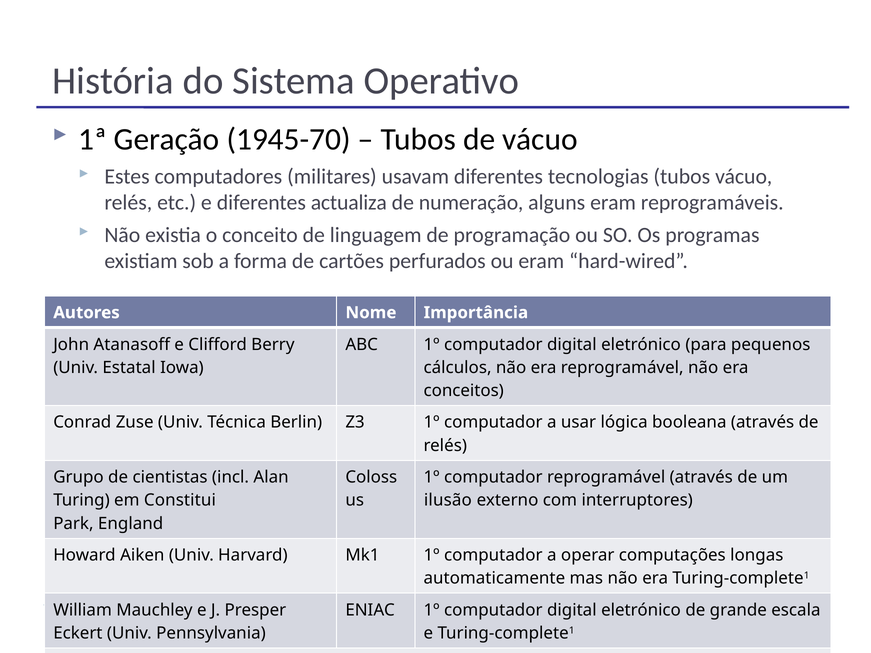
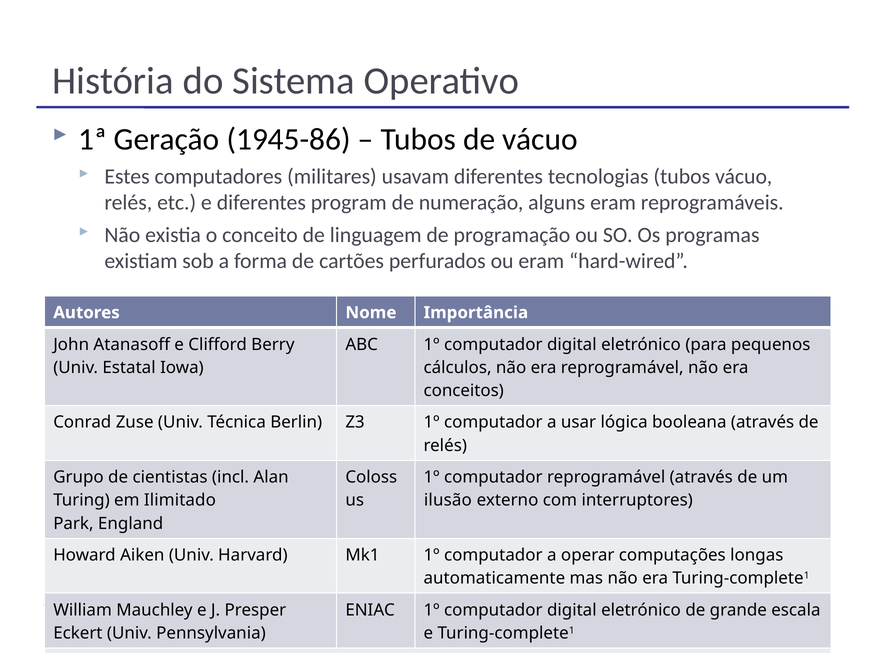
1945-70: 1945-70 -> 1945-86
actualiza: actualiza -> program
em Constitui: Constitui -> Ilimitado
